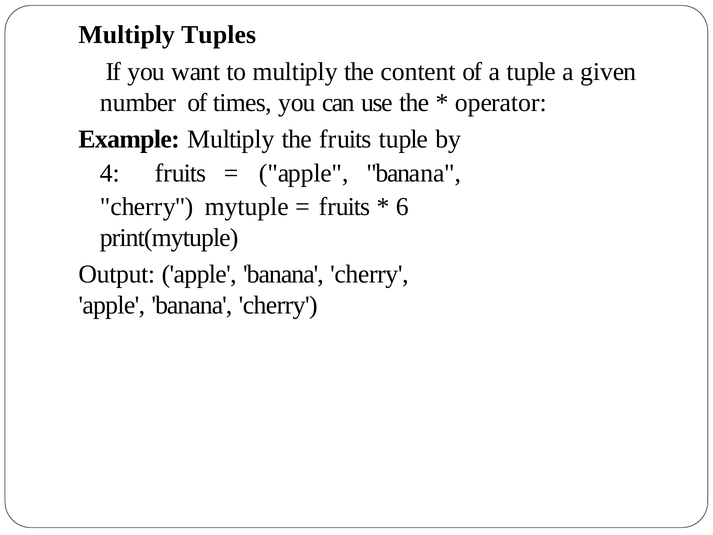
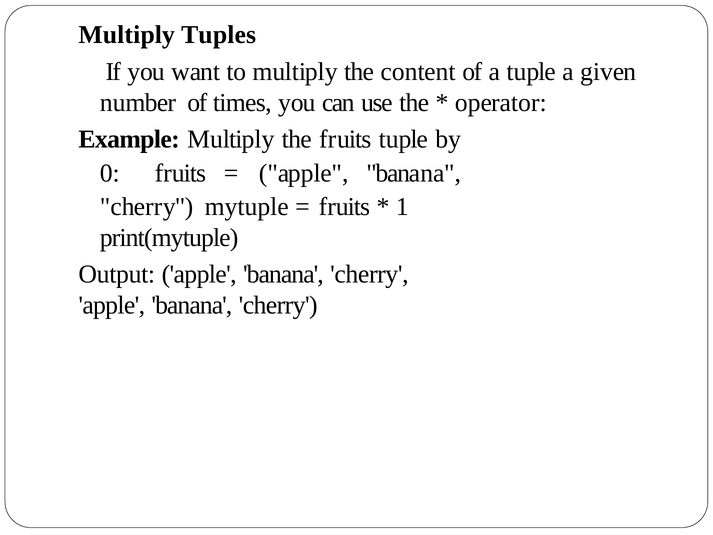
4: 4 -> 0
6: 6 -> 1
